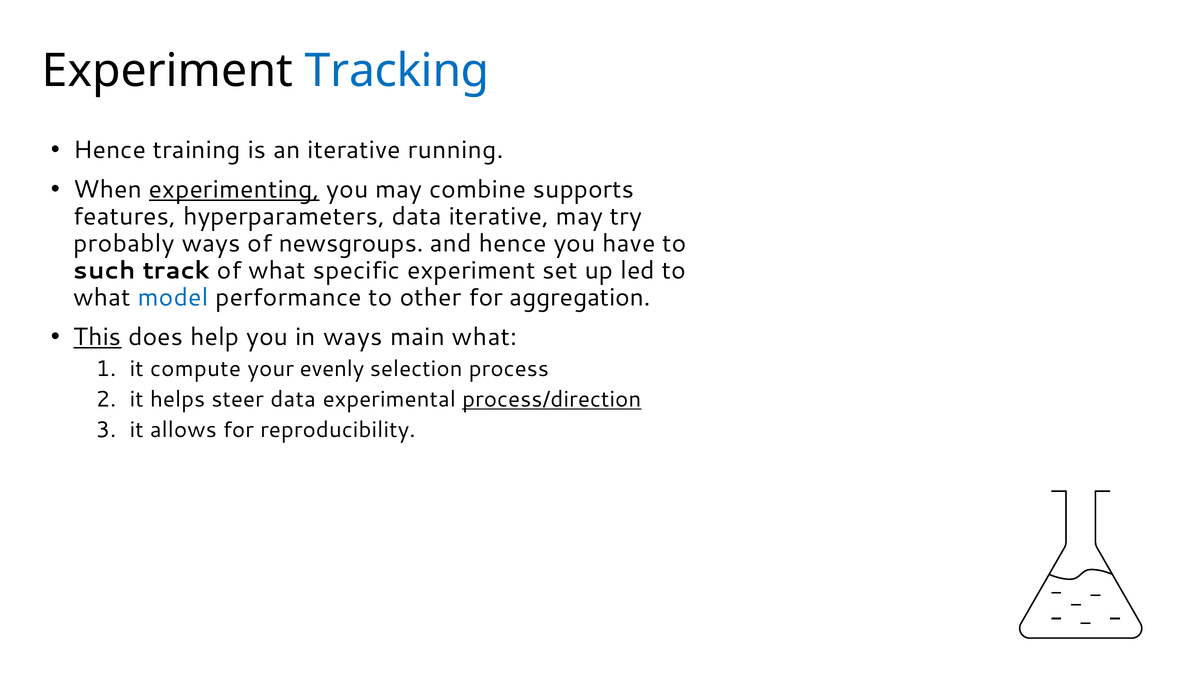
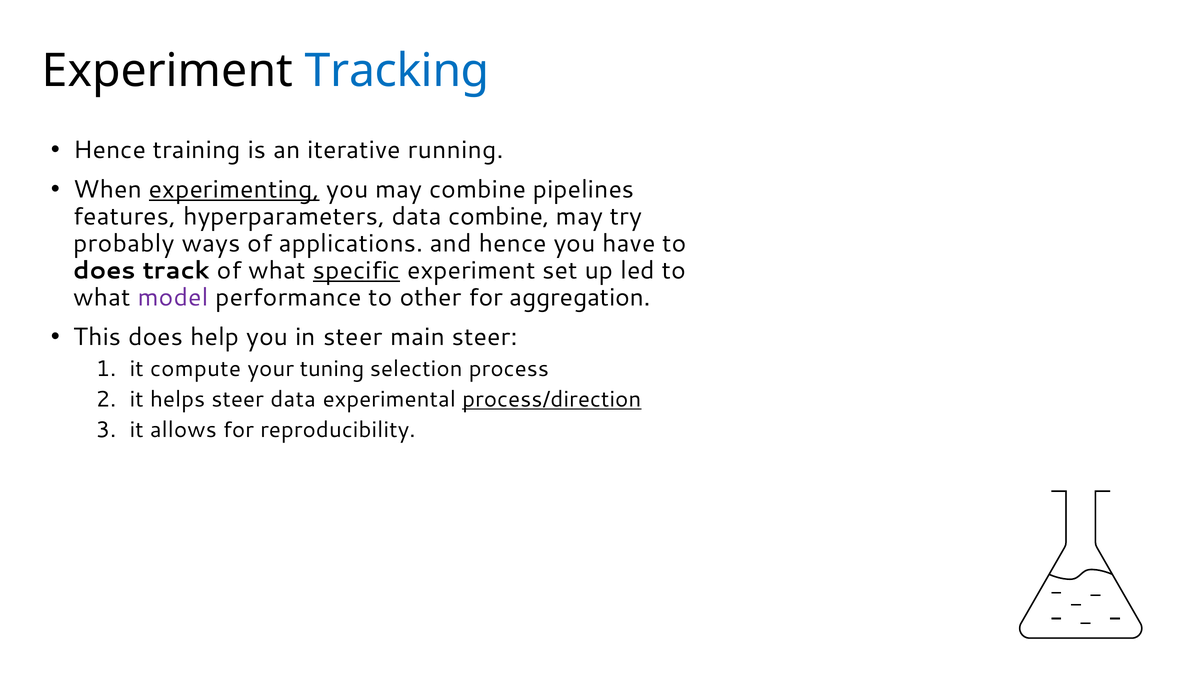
supports: supports -> pipelines
data iterative: iterative -> combine
newsgroups: newsgroups -> applications
such at (104, 270): such -> does
specific underline: none -> present
model colour: blue -> purple
This underline: present -> none
in ways: ways -> steer
main what: what -> steer
evenly: evenly -> tuning
